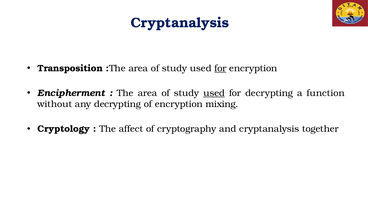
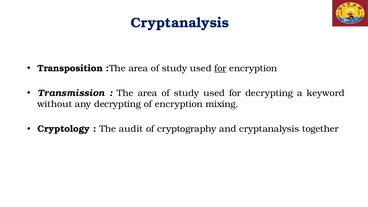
Encipherment: Encipherment -> Transmission
used at (214, 93) underline: present -> none
function: function -> keyword
affect: affect -> audit
